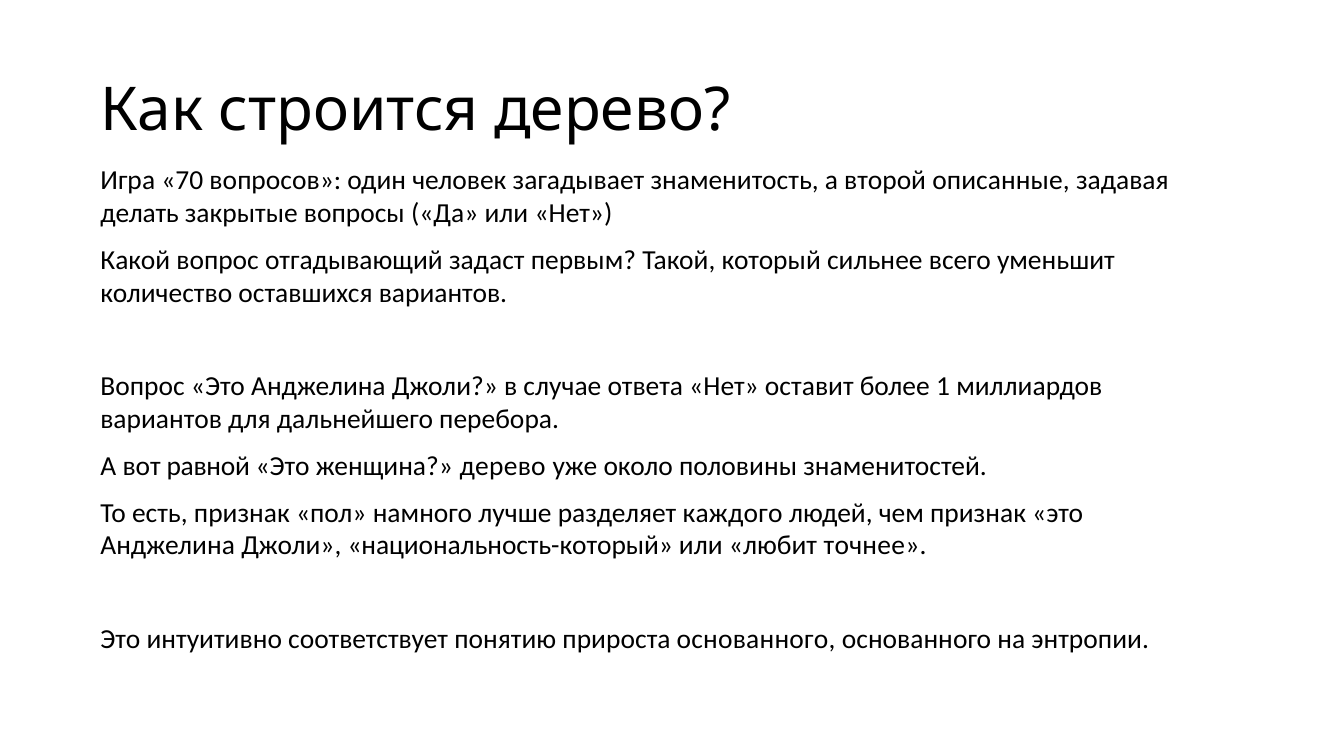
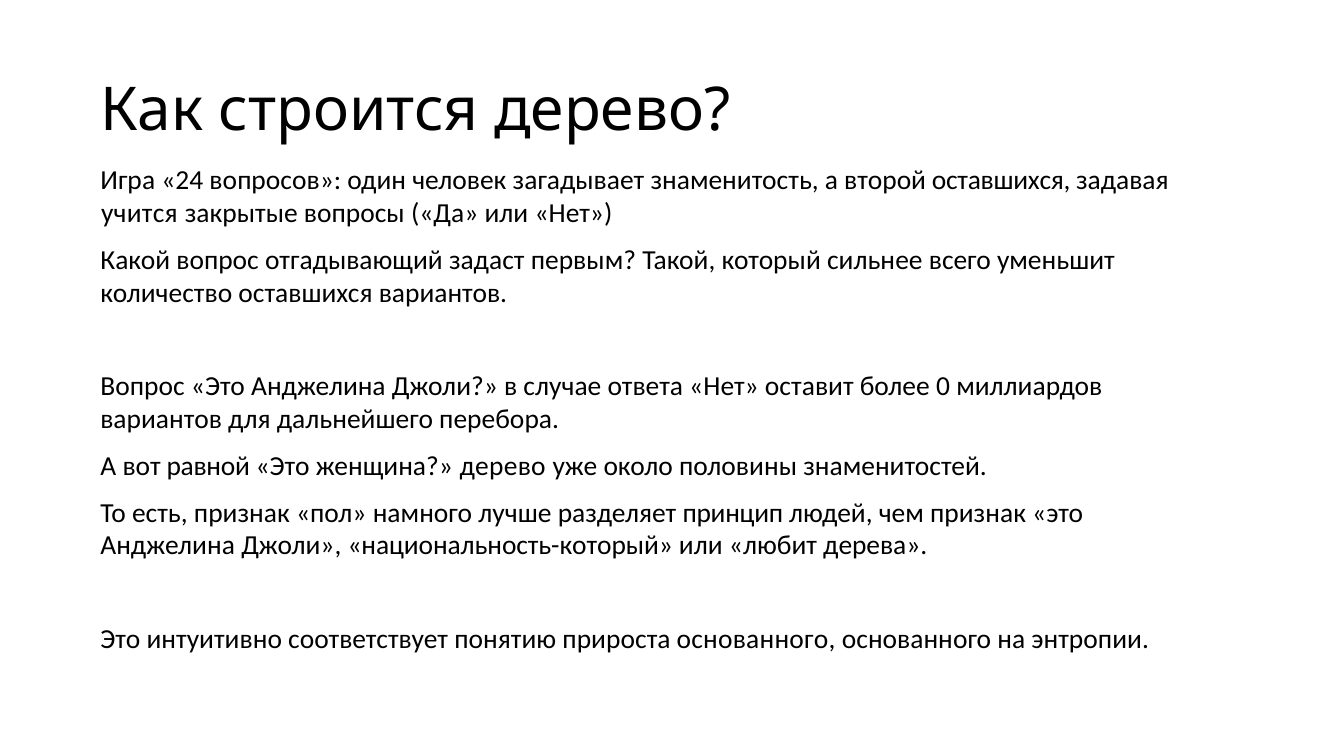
70: 70 -> 24
второй описанные: описанные -> оставшихся
делать: делать -> учится
1: 1 -> 0
каждого: каждого -> принцип
точнее: точнее -> дерева
